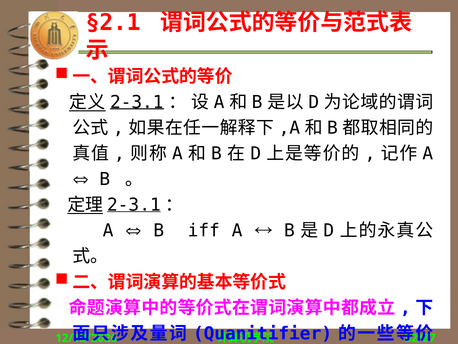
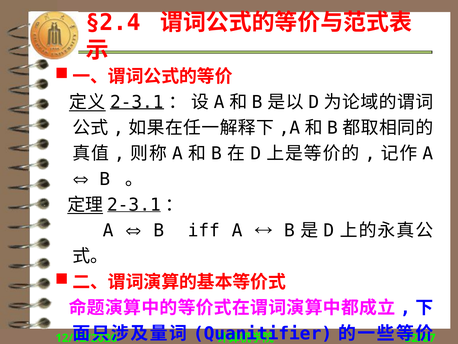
§2.1: §2.1 -> §2.4
